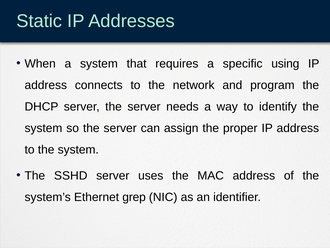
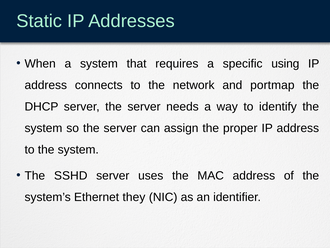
program: program -> portmap
grep: grep -> they
